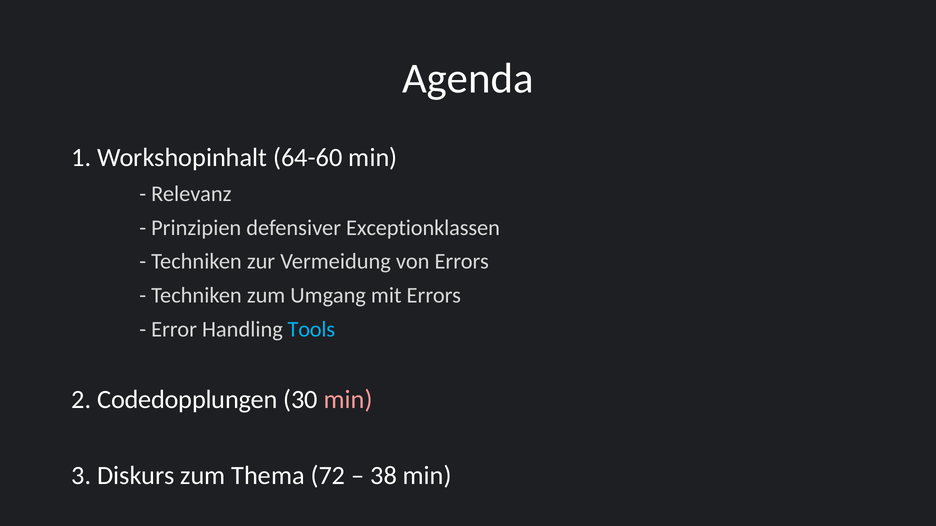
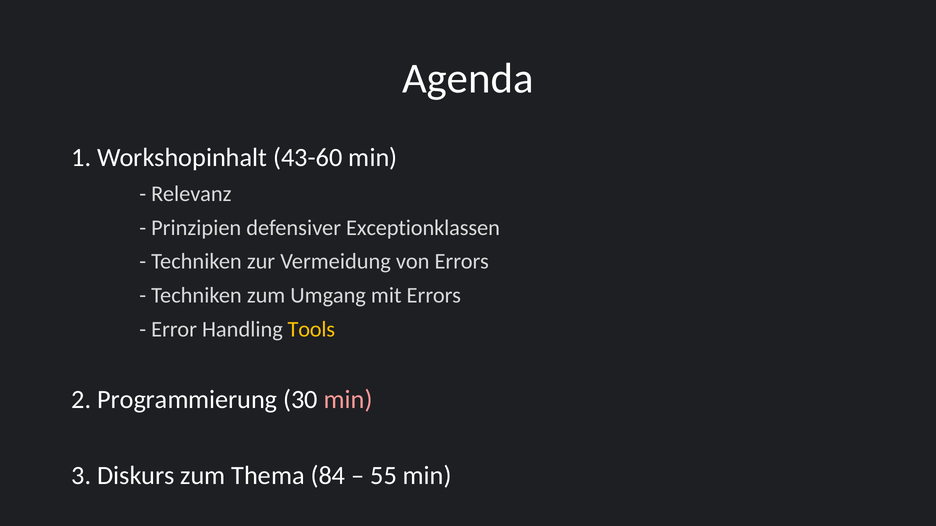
64-60: 64-60 -> 43-60
Tools colour: light blue -> yellow
Codedopplungen: Codedopplungen -> Programmierung
72: 72 -> 84
38: 38 -> 55
